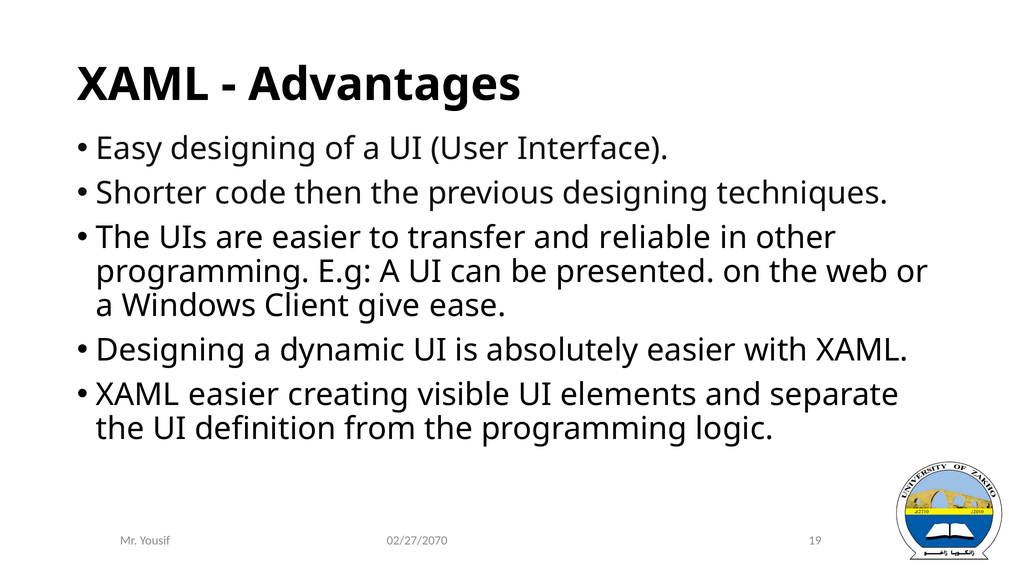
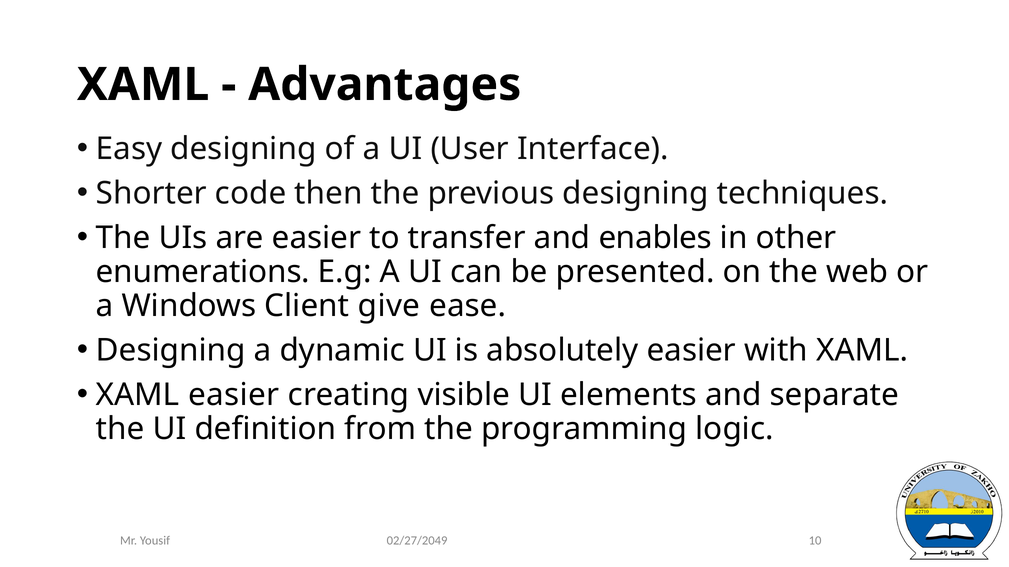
reliable: reliable -> enables
programming at (203, 272): programming -> enumerations
19: 19 -> 10
02/27/2070: 02/27/2070 -> 02/27/2049
